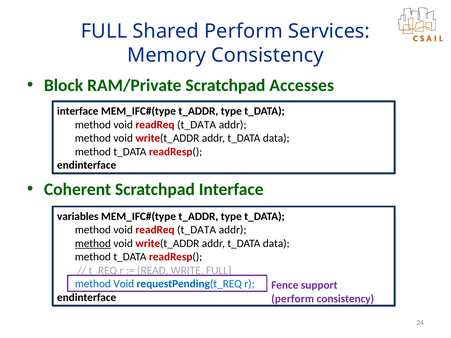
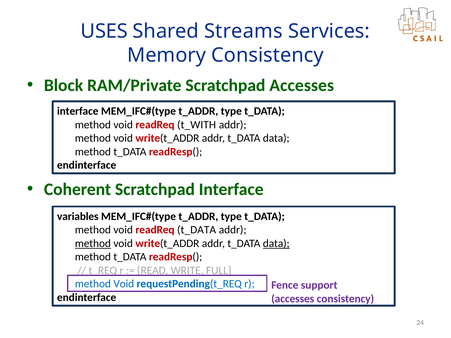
FULL at (104, 31): FULL -> USES
Shared Perform: Perform -> Streams
t_DATA at (197, 125): t_DATA -> t_WITH
data at (276, 244) underline: none -> present
perform at (293, 299): perform -> accesses
